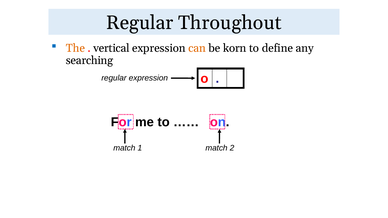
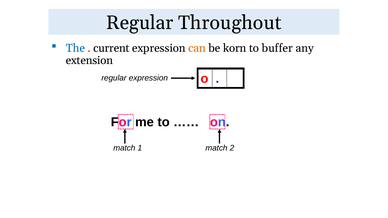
The colour: orange -> blue
vertical: vertical -> current
define: define -> buffer
searching: searching -> extension
